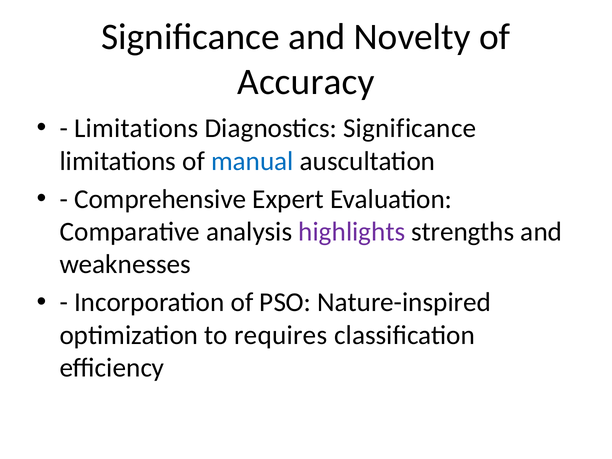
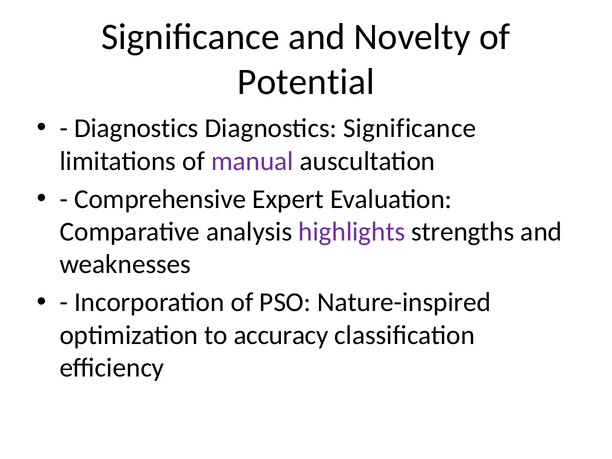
Accuracy: Accuracy -> Potential
Limitations at (136, 128): Limitations -> Diagnostics
manual colour: blue -> purple
requires: requires -> accuracy
